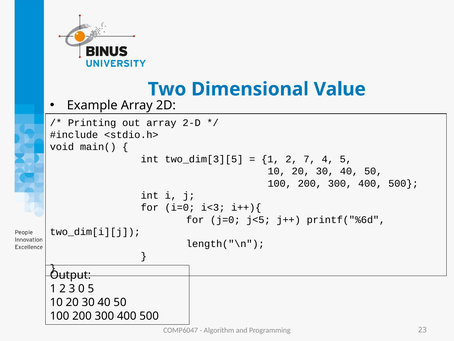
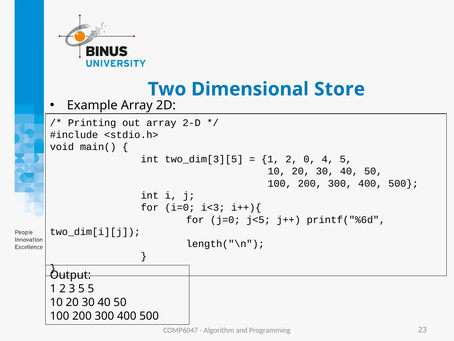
Value: Value -> Store
7: 7 -> 0
3 0: 0 -> 5
